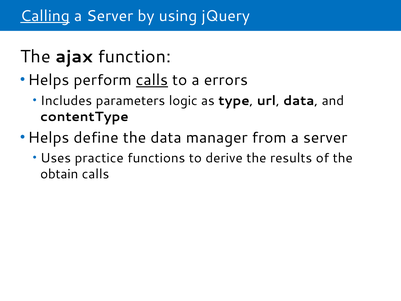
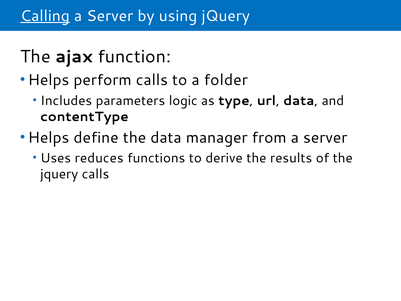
calls at (152, 80) underline: present -> none
errors: errors -> folder
practice: practice -> reduces
obtain at (59, 174): obtain -> jquery
